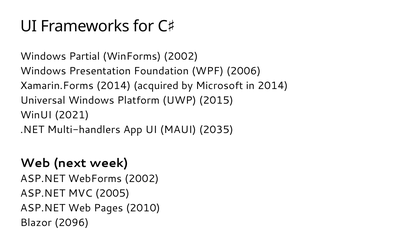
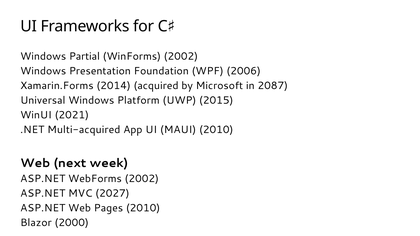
in 2014: 2014 -> 2087
Multi-handlers: Multi-handlers -> Multi-acquired
MAUI 2035: 2035 -> 2010
2005: 2005 -> 2027
2096: 2096 -> 2000
